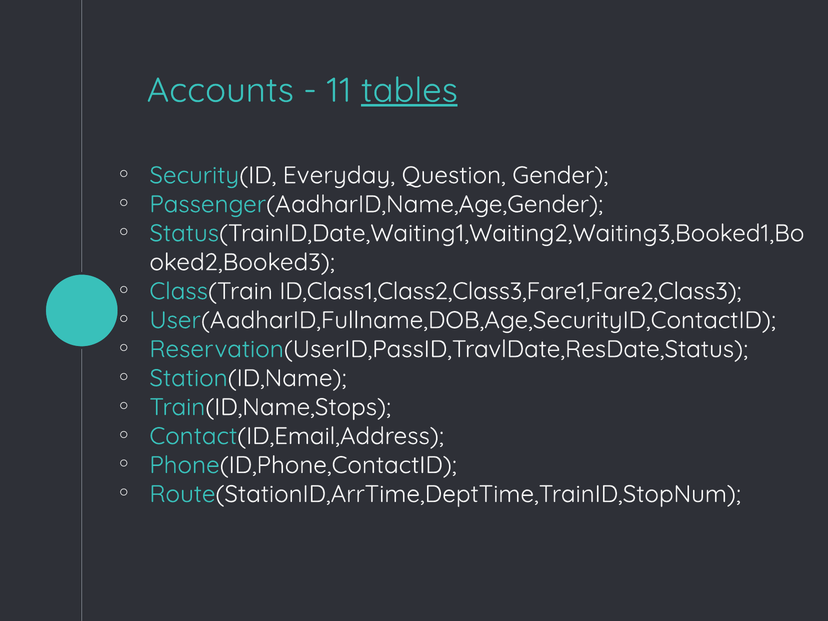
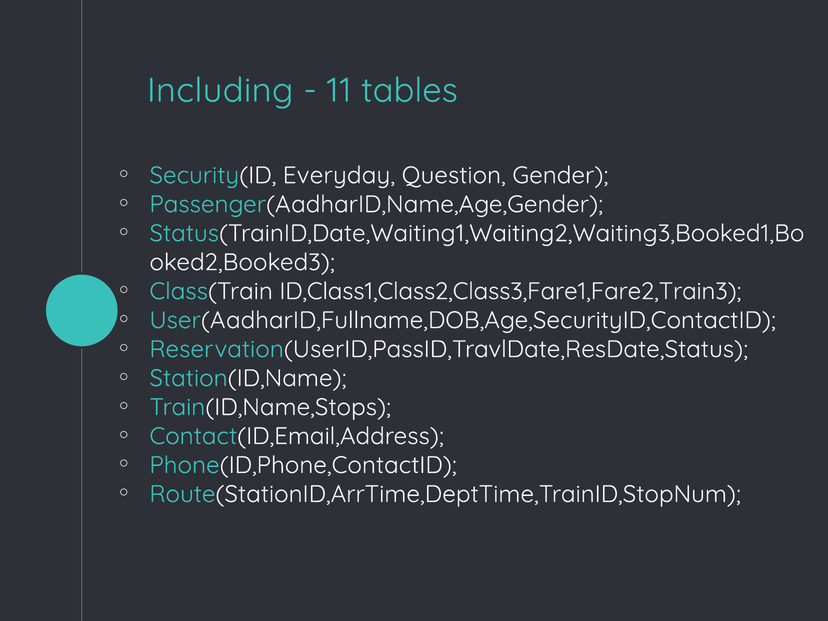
Accounts: Accounts -> Including
tables underline: present -> none
ID,Class1,Class2,Class3,Fare1,Fare2,Class3: ID,Class1,Class2,Class3,Fare1,Fare2,Class3 -> ID,Class1,Class2,Class3,Fare1,Fare2,Train3
